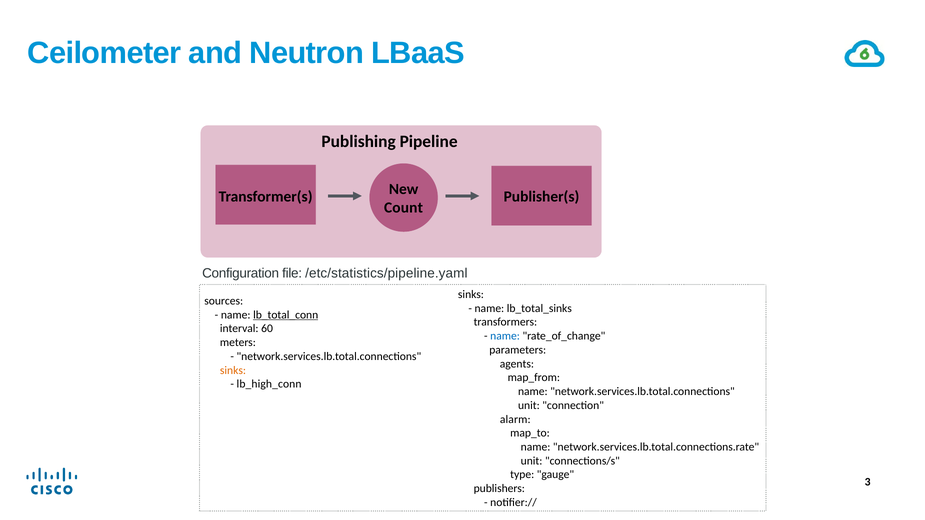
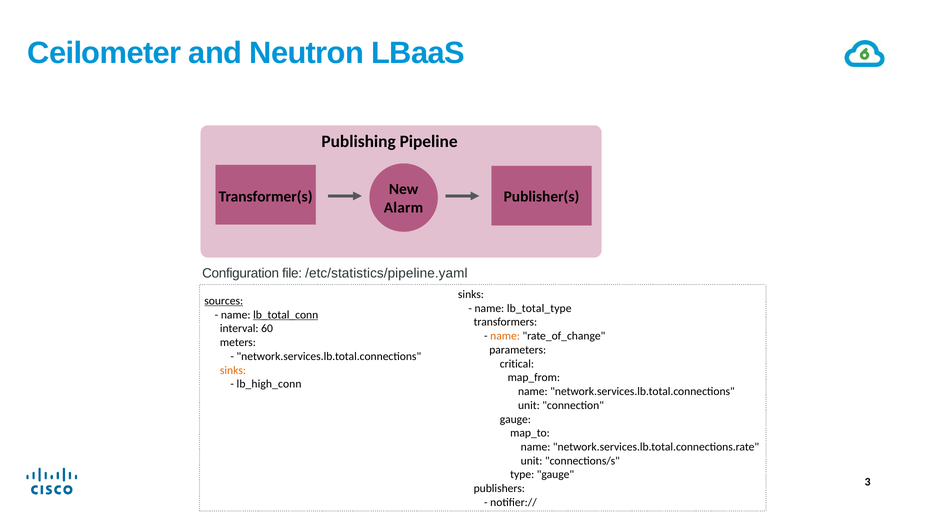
Count: Count -> Alarm
sources underline: none -> present
lb_total_sinks: lb_total_sinks -> lb_total_type
name at (505, 336) colour: blue -> orange
agents: agents -> critical
alarm at (515, 419): alarm -> gauge
